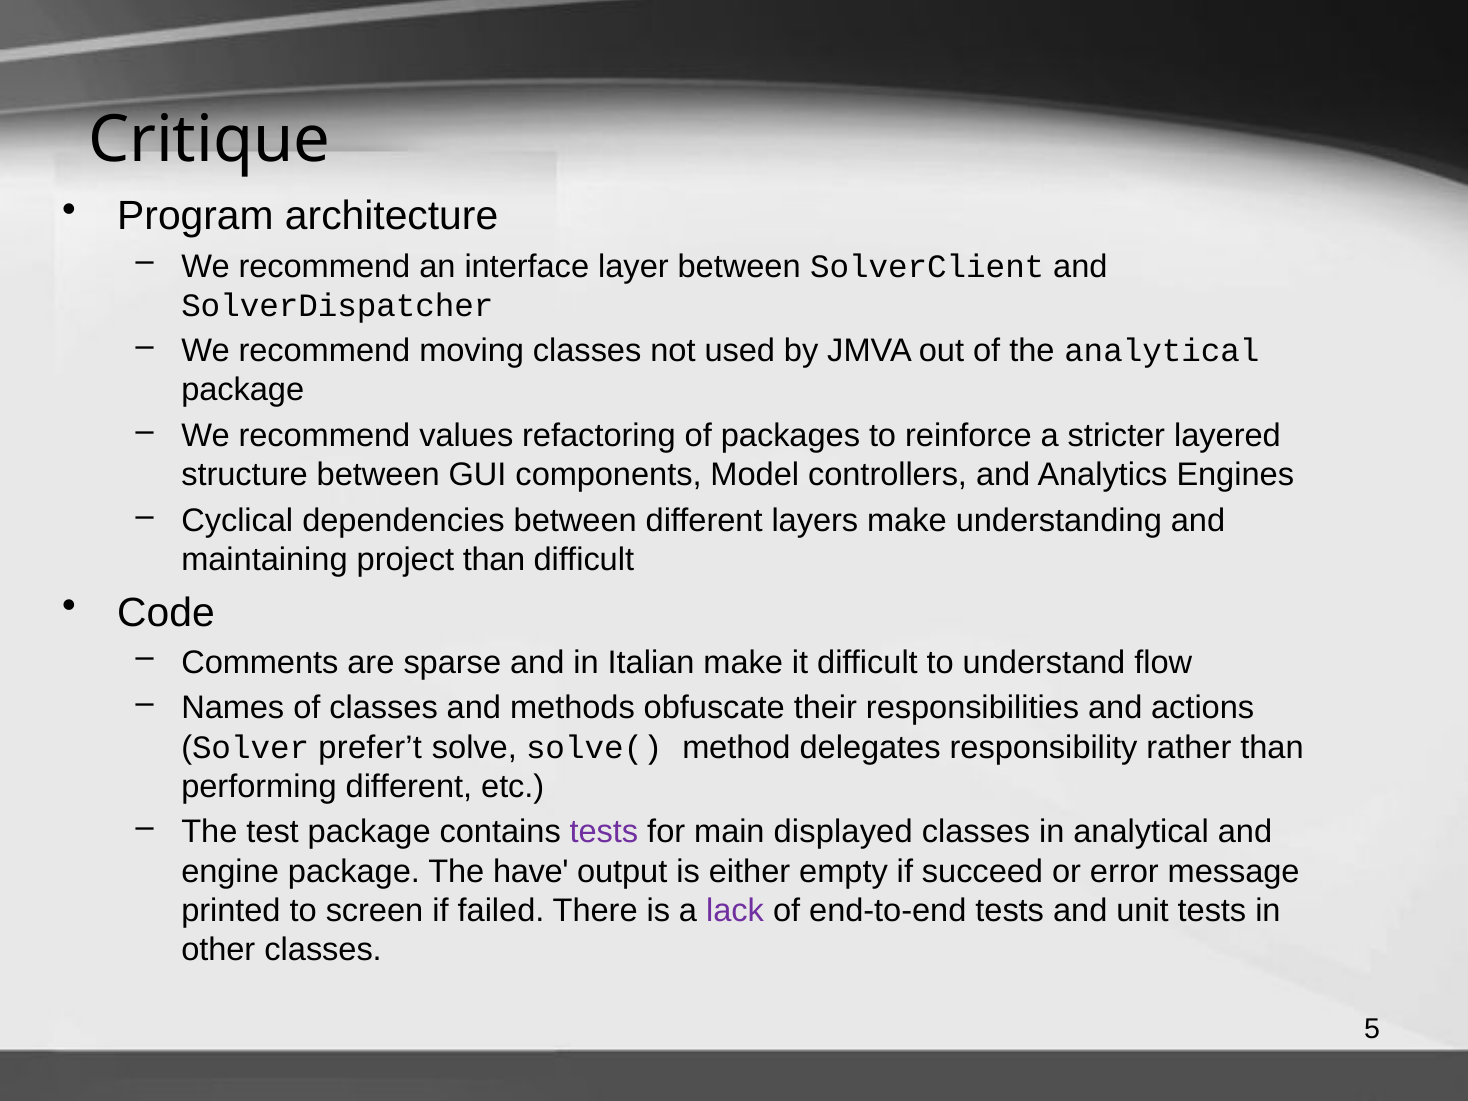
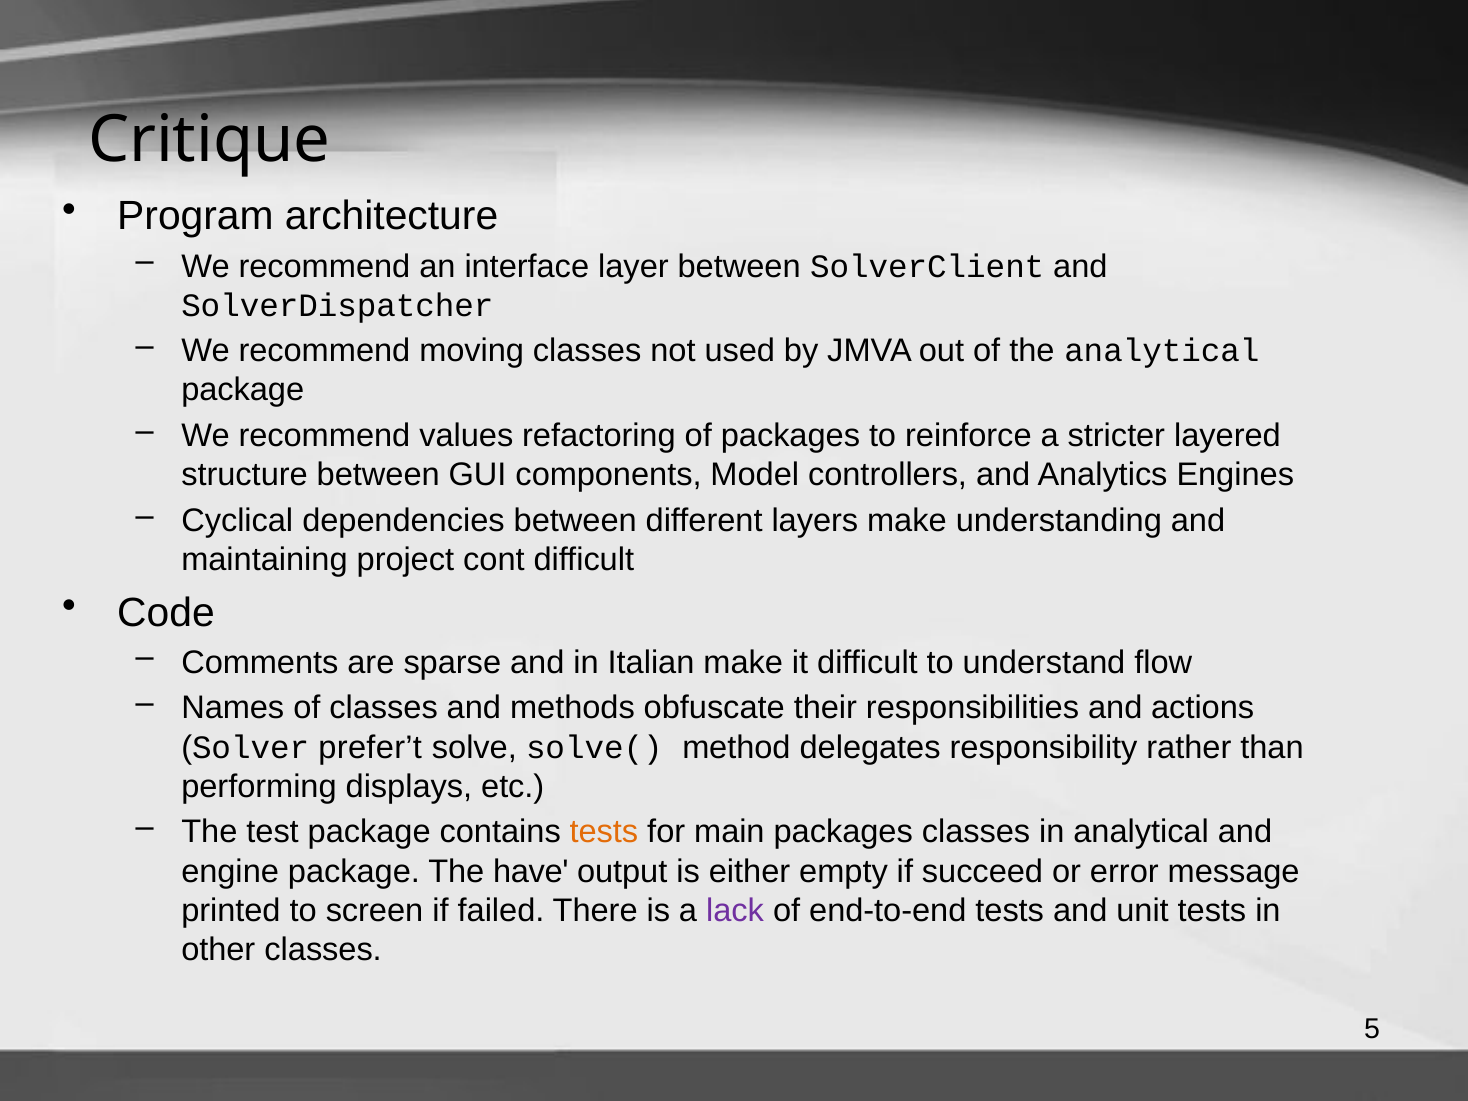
project than: than -> cont
performing different: different -> displays
tests at (604, 832) colour: purple -> orange
main displayed: displayed -> packages
